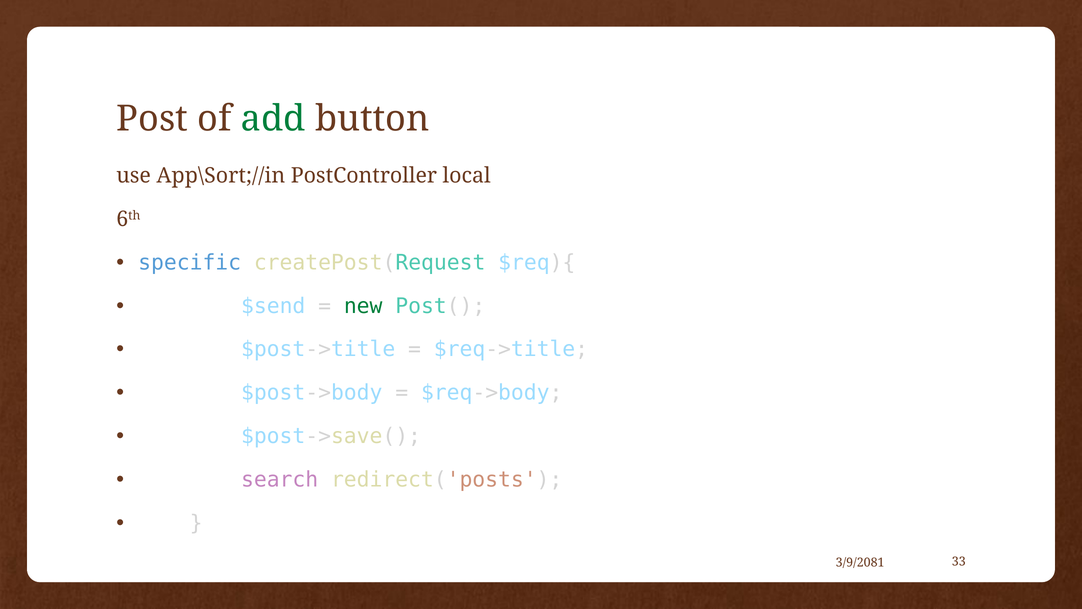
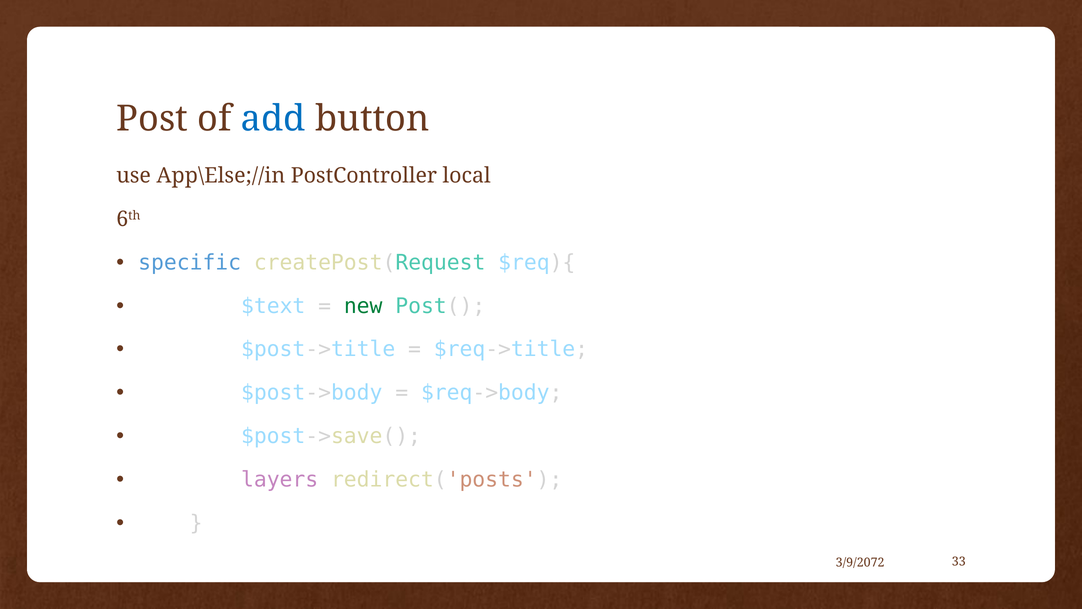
add colour: green -> blue
App\Sort;//in: App\Sort;//in -> App\Else;//in
$send: $send -> $text
search: search -> layers
3/9/2081: 3/9/2081 -> 3/9/2072
